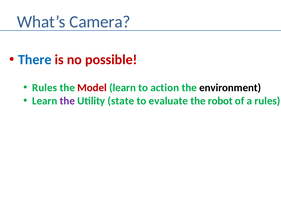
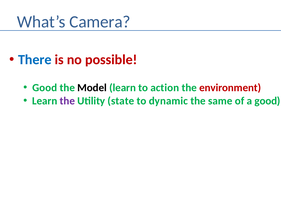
Rules at (45, 88): Rules -> Good
Model colour: red -> black
environment colour: black -> red
evaluate: evaluate -> dynamic
robot: robot -> same
a rules: rules -> good
